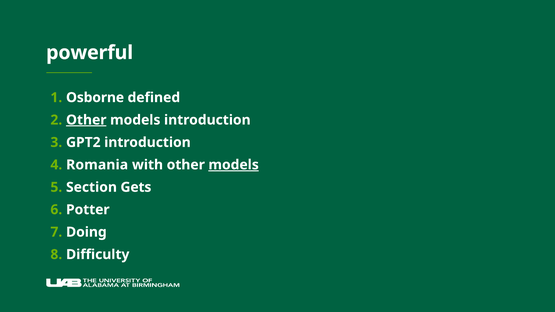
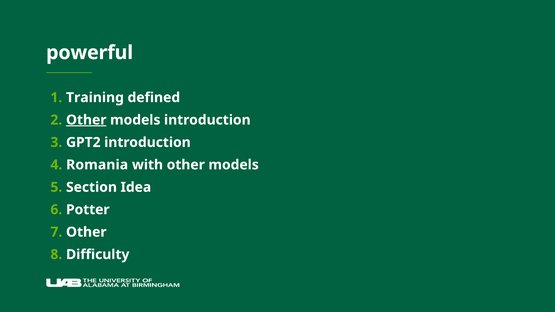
Osborne: Osborne -> Training
models at (234, 165) underline: present -> none
Gets: Gets -> Idea
Doing at (86, 232): Doing -> Other
